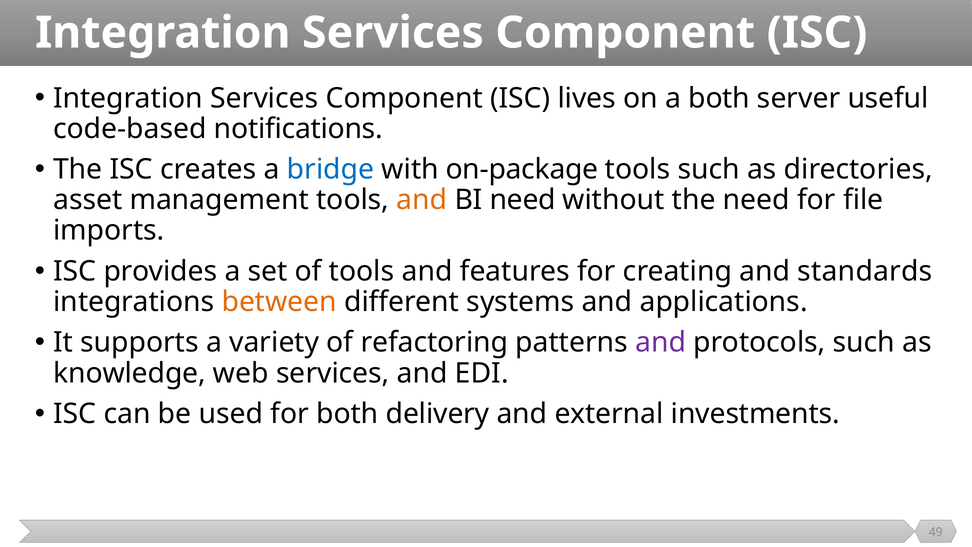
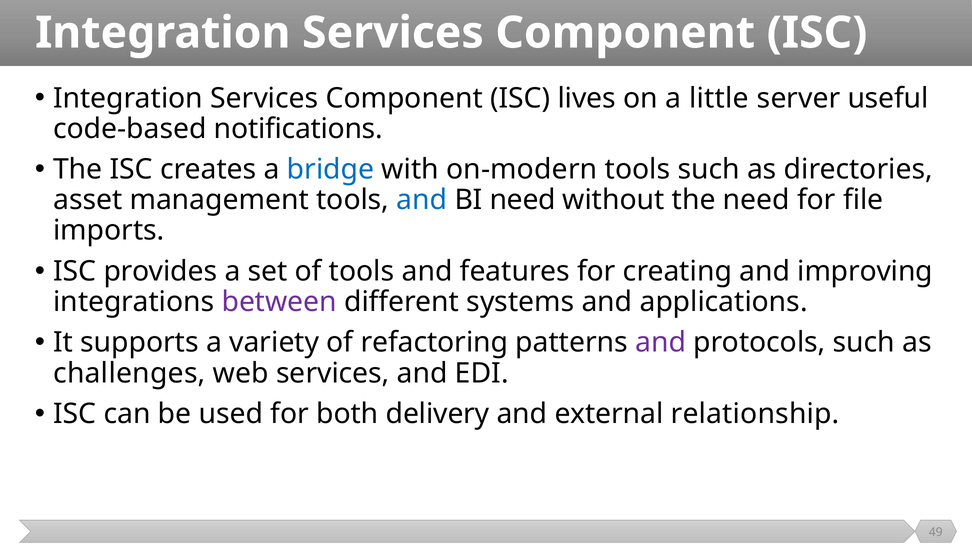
a both: both -> little
on-package: on-package -> on-modern
and at (422, 200) colour: orange -> blue
standards: standards -> improving
between colour: orange -> purple
knowledge: knowledge -> challenges
investments: investments -> relationship
